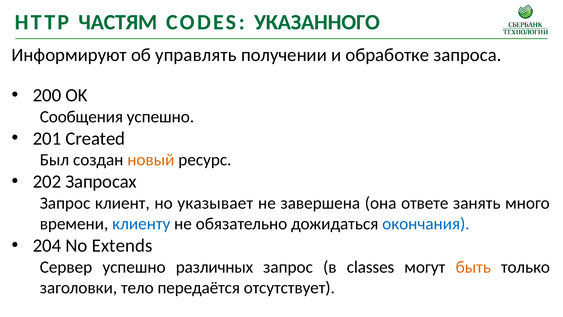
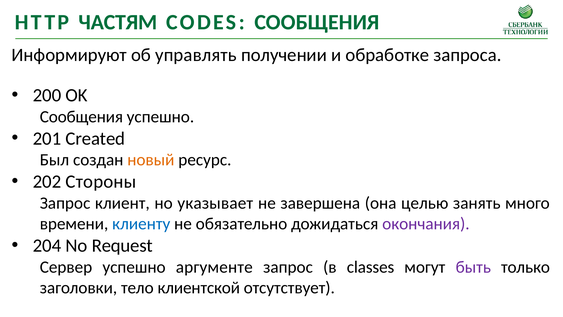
CODES УКАЗАННОГО: УКАЗАННОГО -> СООБЩЕНИЯ
Запросах: Запросах -> Стороны
ответе: ответе -> целью
окончания colour: blue -> purple
Extends: Extends -> Request
различных: различных -> аргументе
быть colour: orange -> purple
передаётся: передаётся -> клиентской
